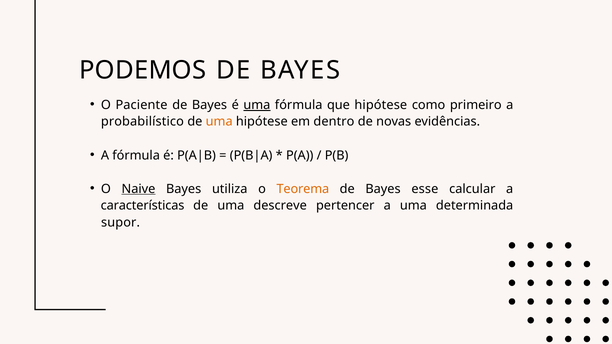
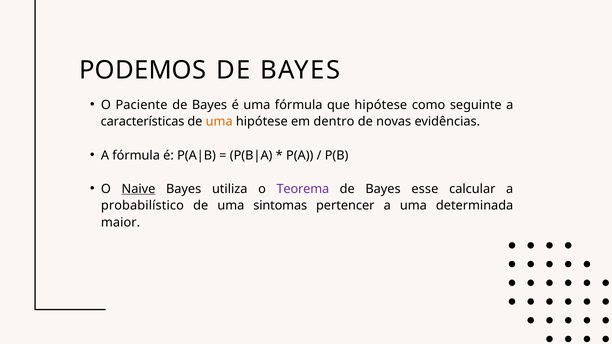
uma at (257, 105) underline: present -> none
primeiro: primeiro -> seguinte
probabilístico: probabilístico -> características
Teorema colour: orange -> purple
características: características -> probabilístico
descreve: descreve -> sintomas
supor: supor -> maior
